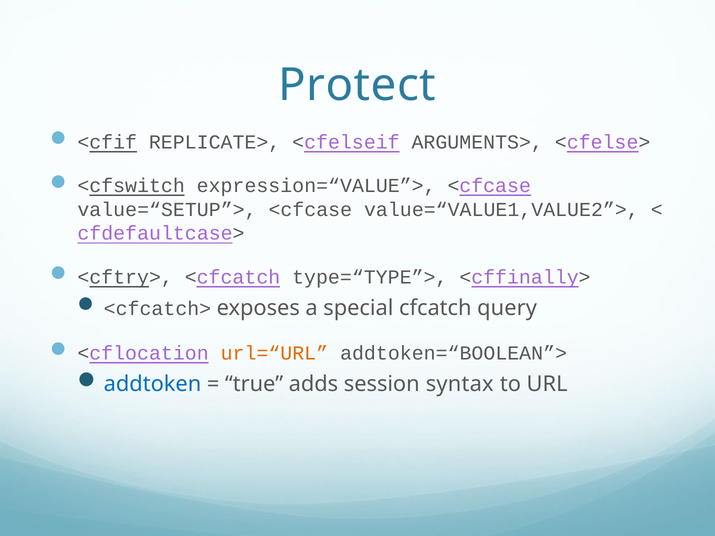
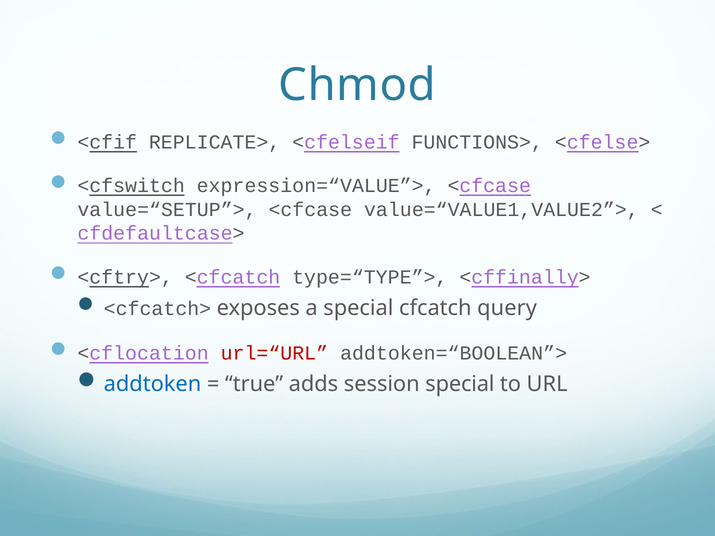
Protect: Protect -> Chmod
ARGUMENTS>: ARGUMENTS> -> FUNCTIONS>
url=“URL colour: orange -> red
session syntax: syntax -> special
